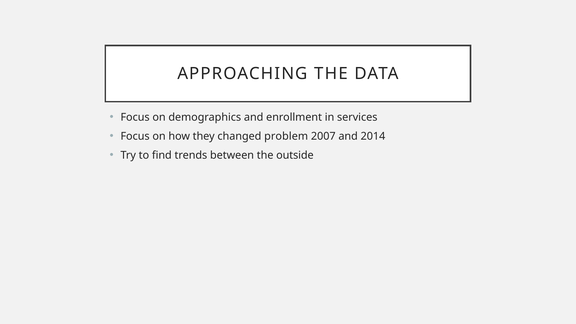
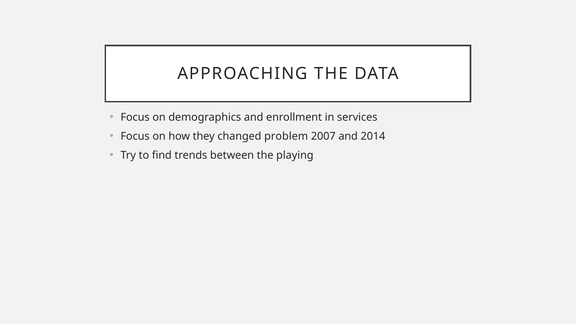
outside: outside -> playing
